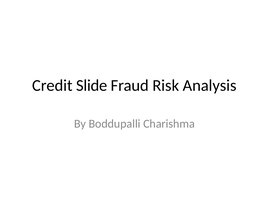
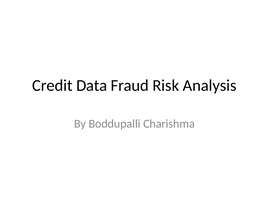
Slide: Slide -> Data
